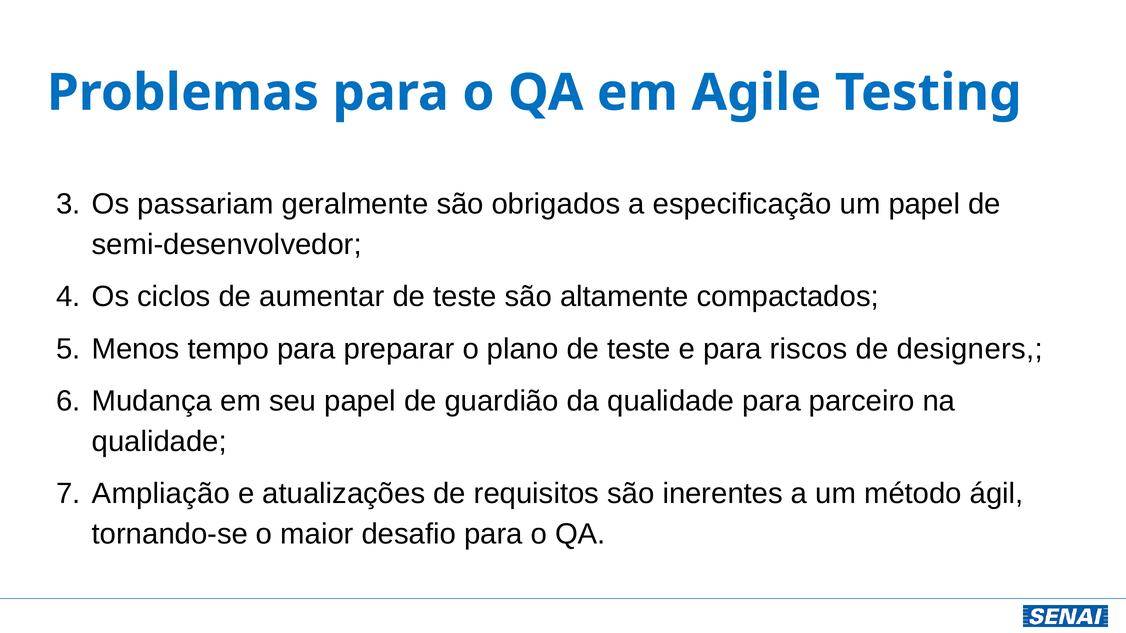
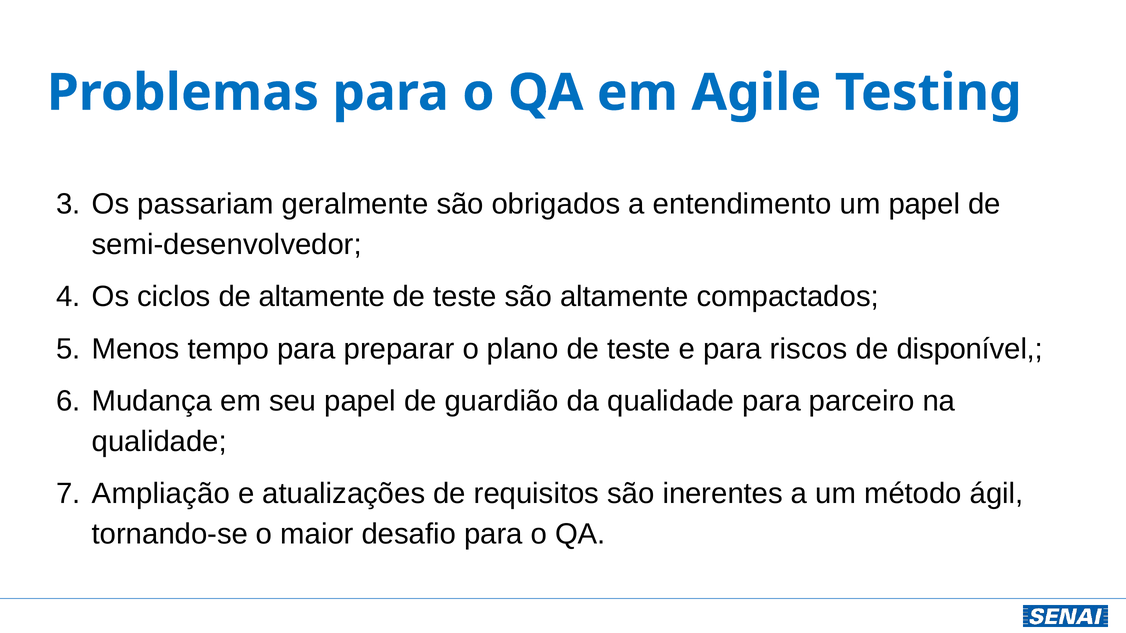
especificação: especificação -> entendimento
de aumentar: aumentar -> altamente
designers: designers -> disponível
